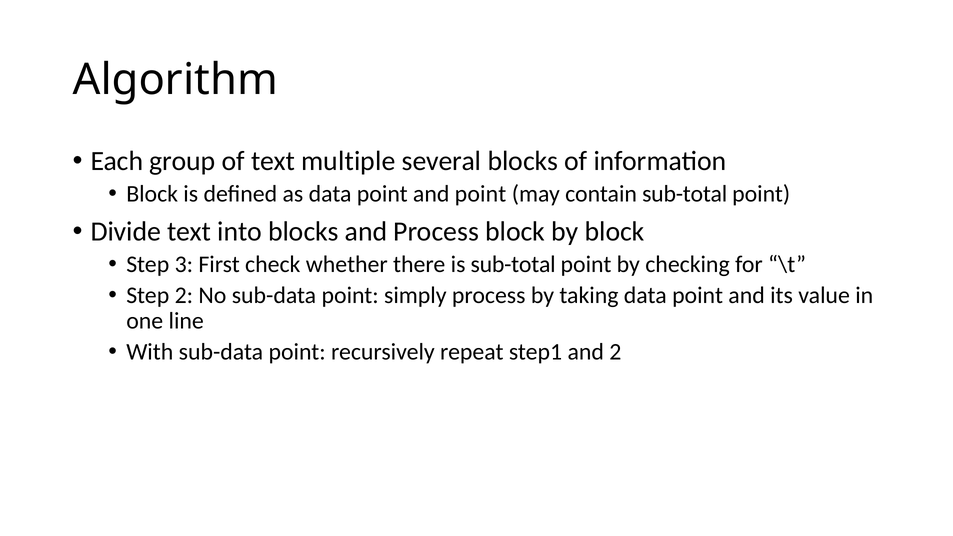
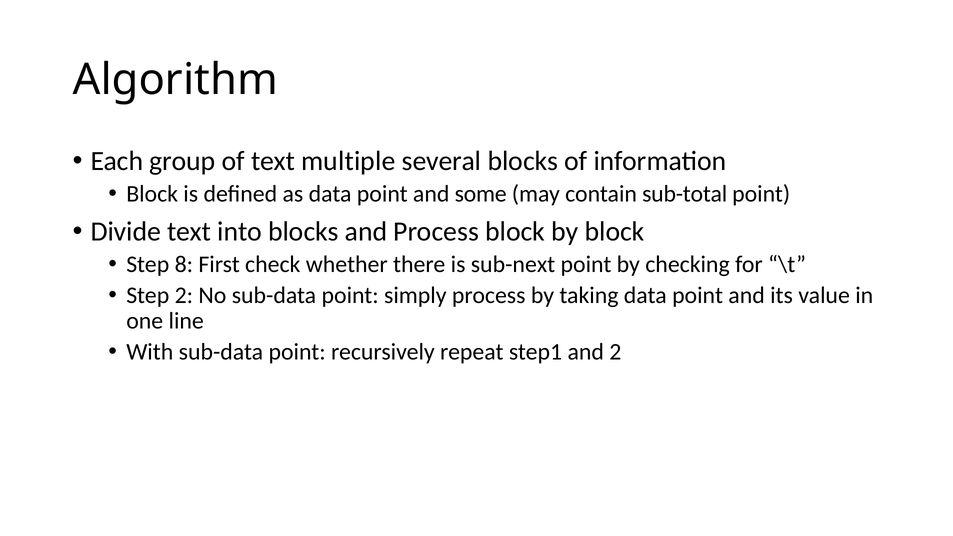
and point: point -> some
3: 3 -> 8
is sub-total: sub-total -> sub-next
